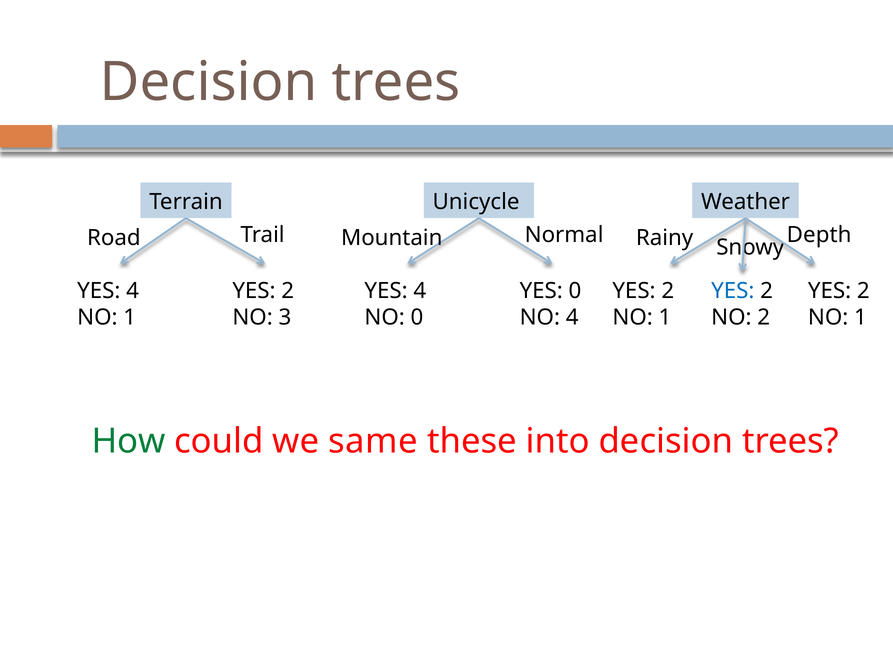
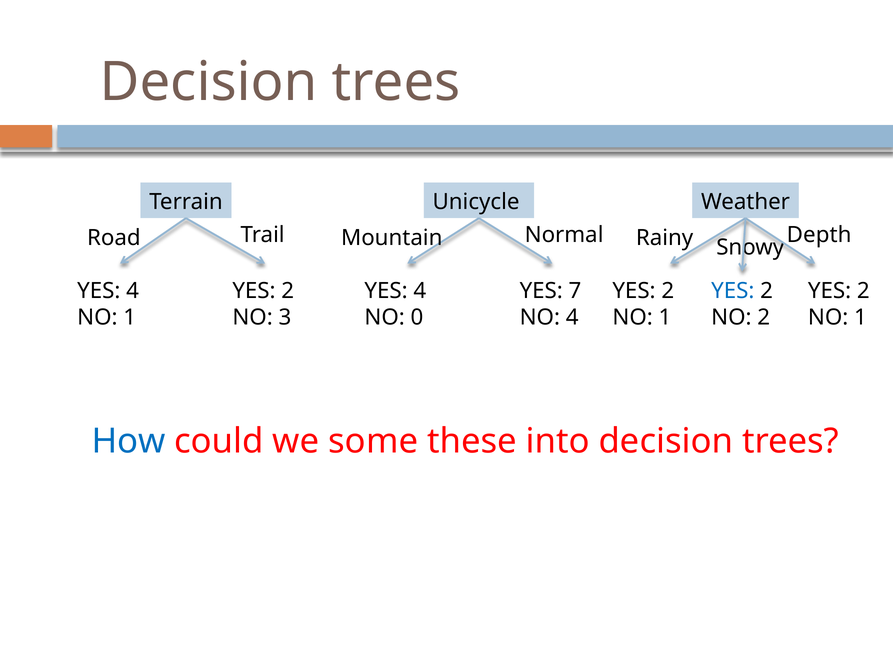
YES 0: 0 -> 7
How colour: green -> blue
same: same -> some
